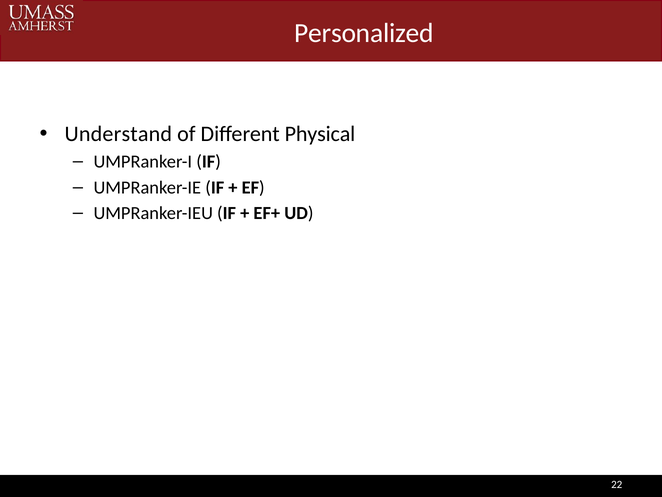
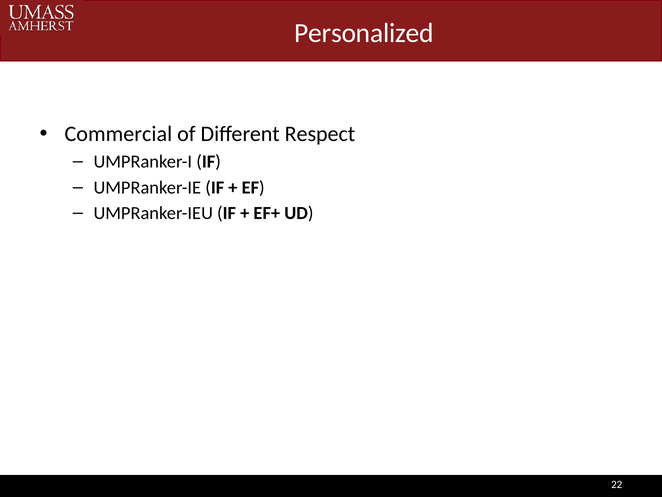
Understand: Understand -> Commercial
Physical: Physical -> Respect
